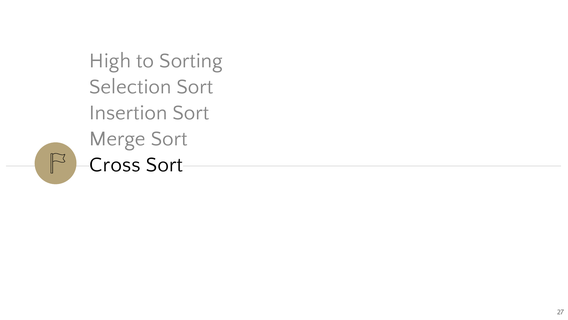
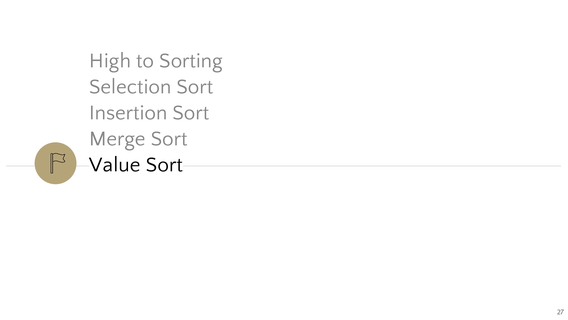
Cross: Cross -> Value
